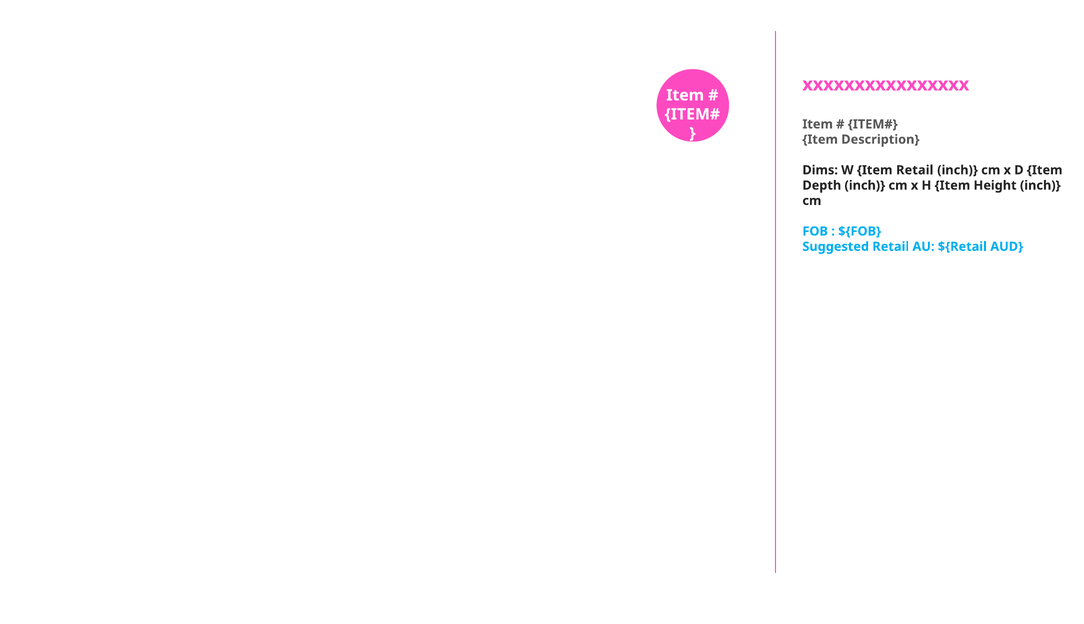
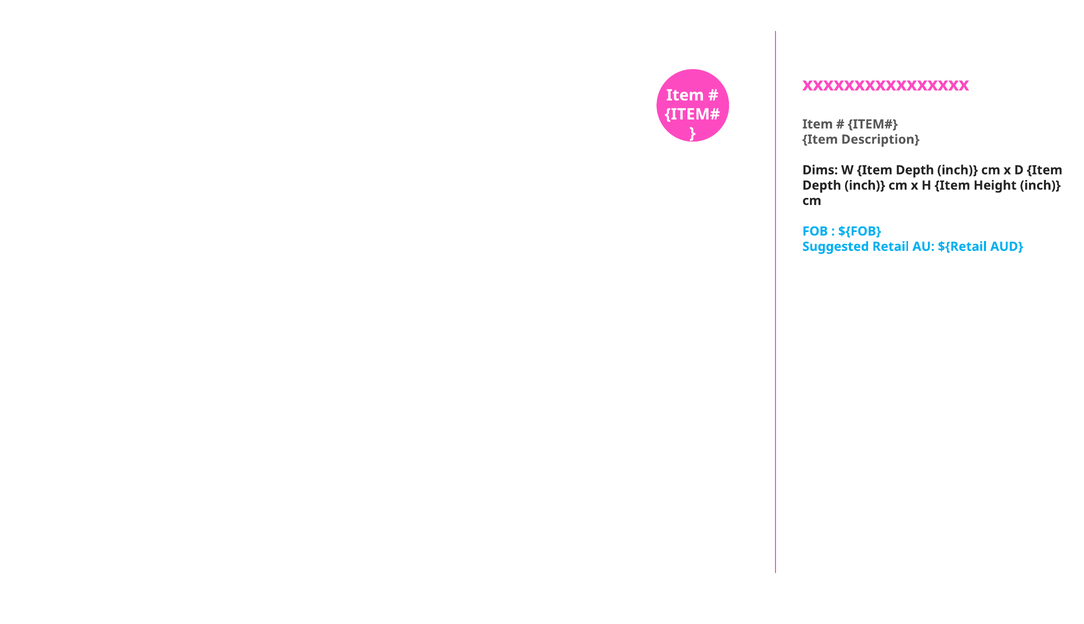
W Item Retail: Retail -> Depth
